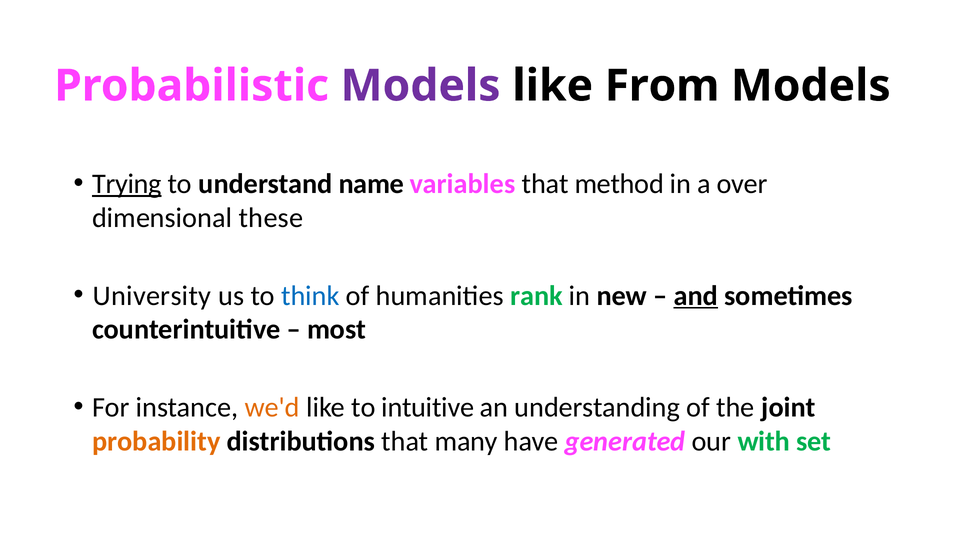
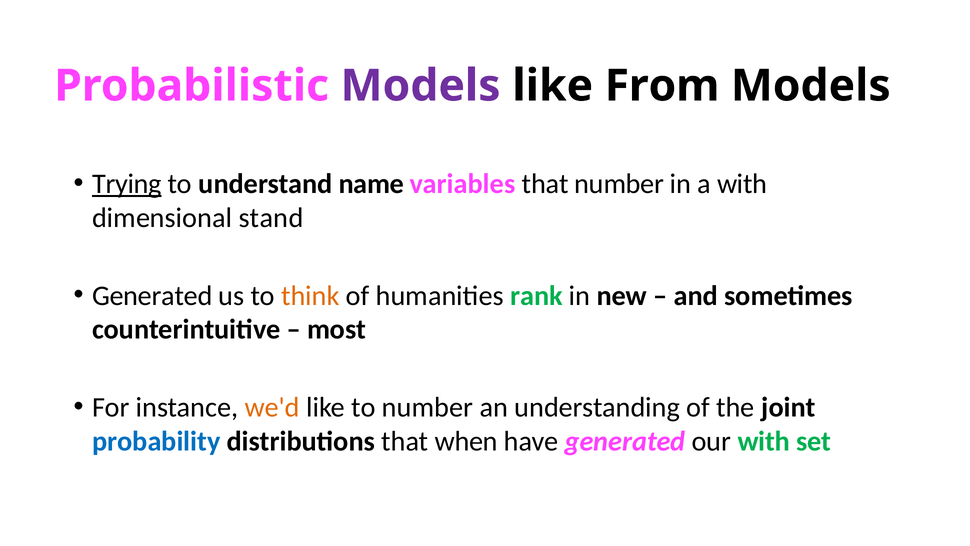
that method: method -> number
a over: over -> with
these: these -> stand
University at (152, 295): University -> Generated
think colour: blue -> orange
and underline: present -> none
to intuitive: intuitive -> number
probability colour: orange -> blue
many: many -> when
